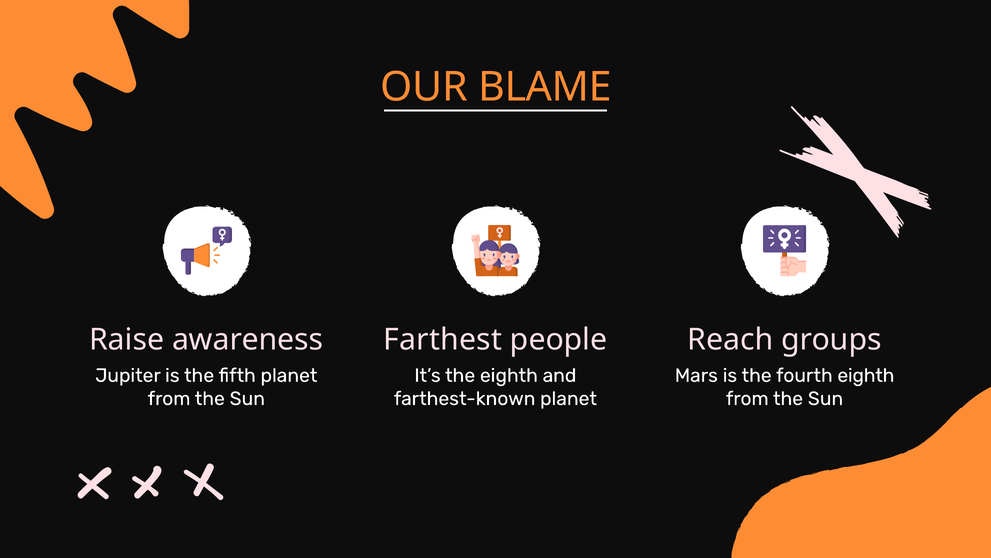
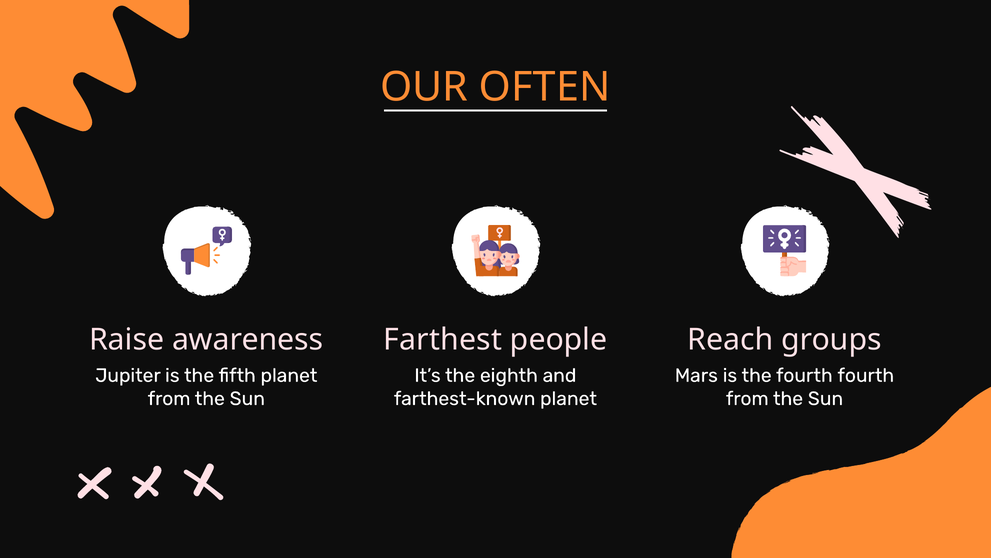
BLAME: BLAME -> OFTEN
fourth eighth: eighth -> fourth
